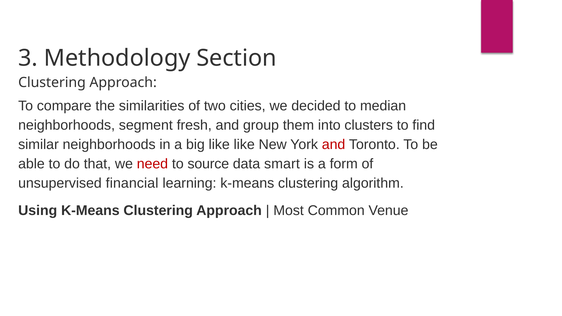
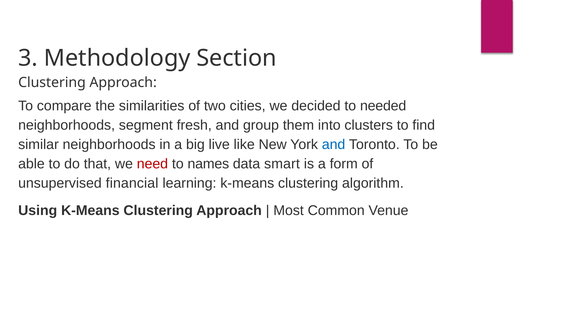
median: median -> needed
big like: like -> live
and at (334, 145) colour: red -> blue
source: source -> names
